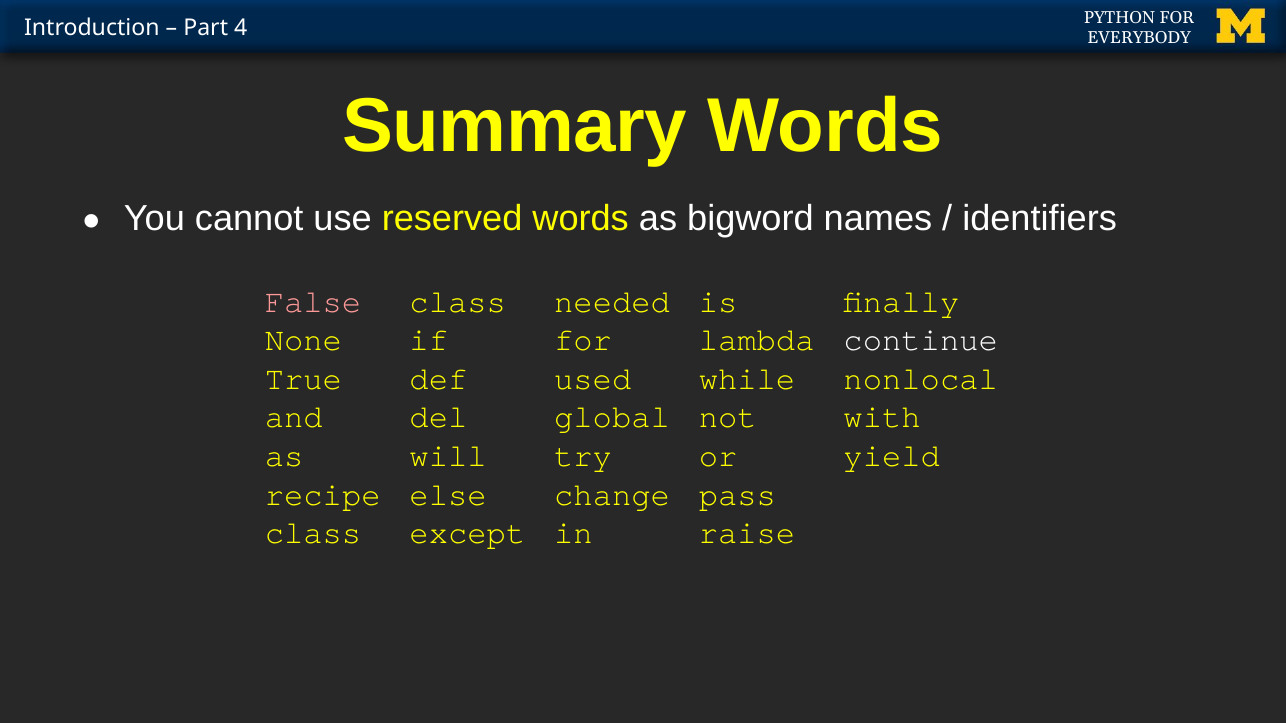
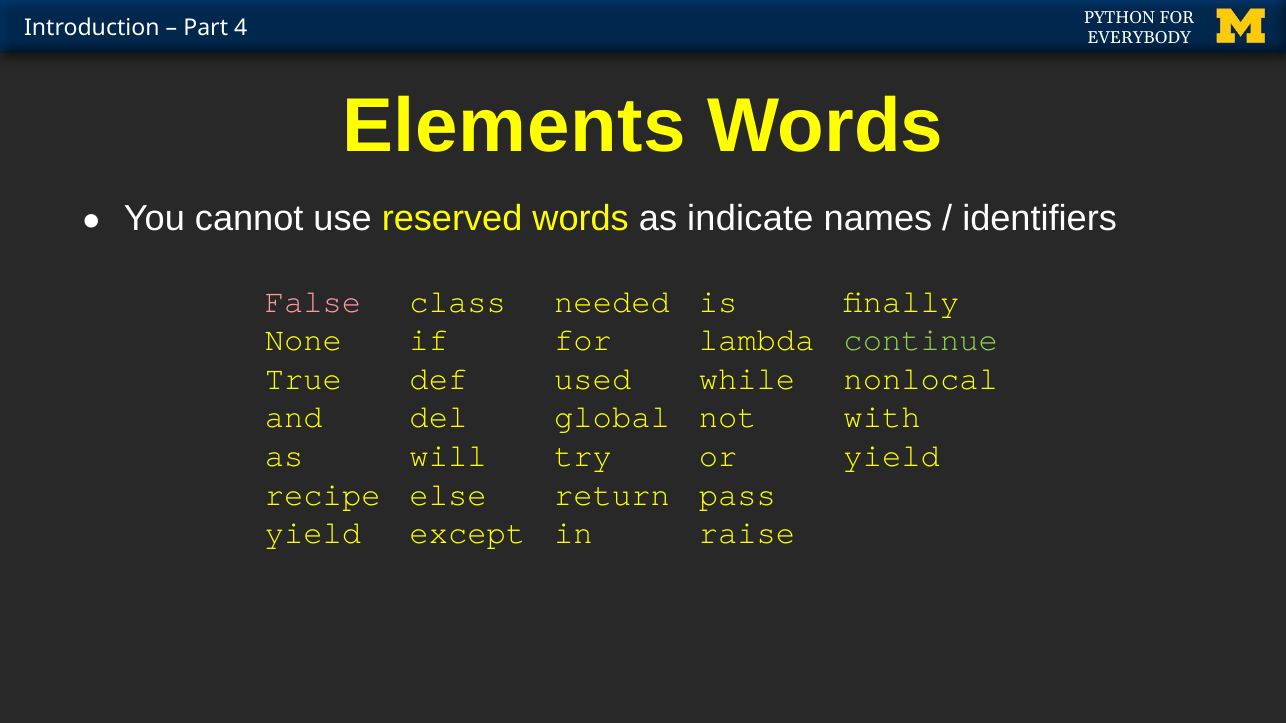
Summary: Summary -> Elements
bigword: bigword -> indicate
continue colour: white -> light green
change: change -> return
class at (313, 533): class -> yield
